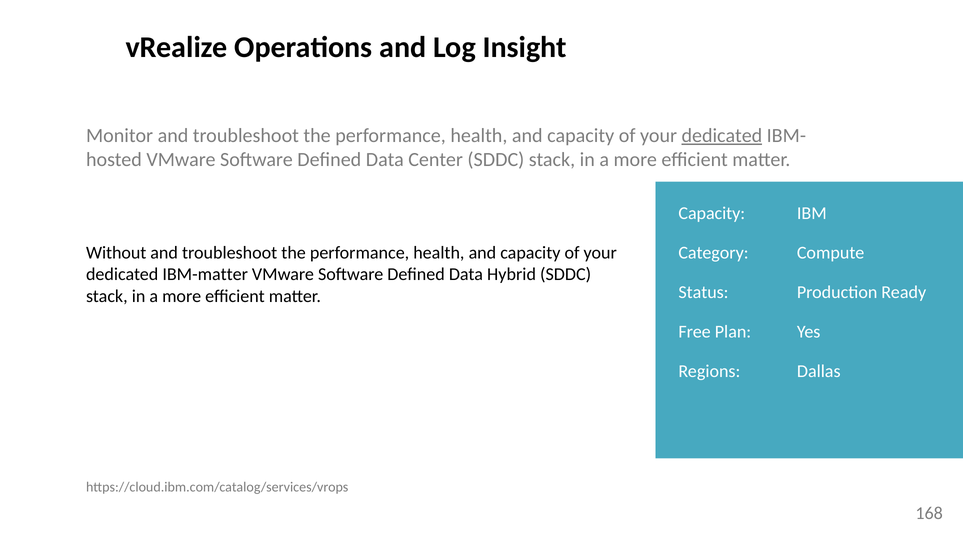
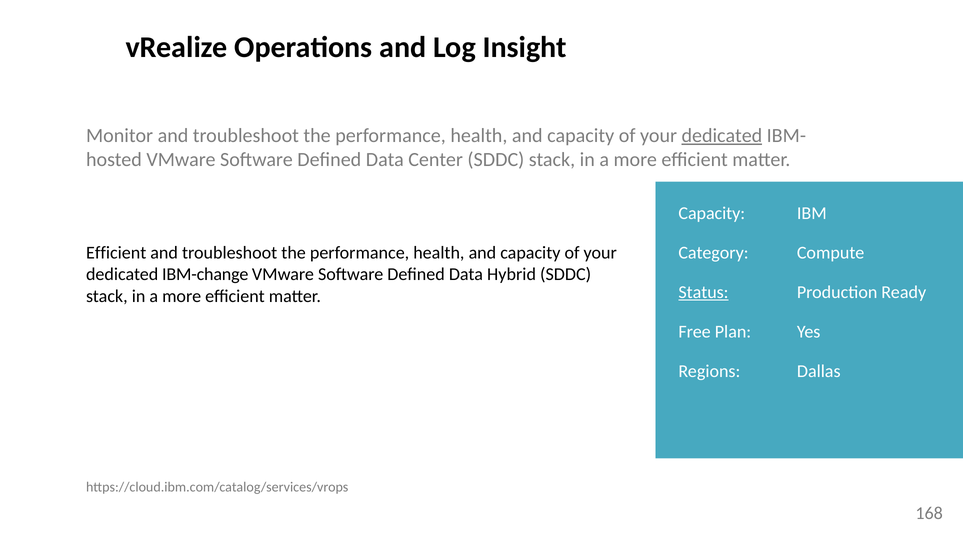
Without at (116, 253): Without -> Efficient
IBM-matter: IBM-matter -> IBM-change
Status underline: none -> present
